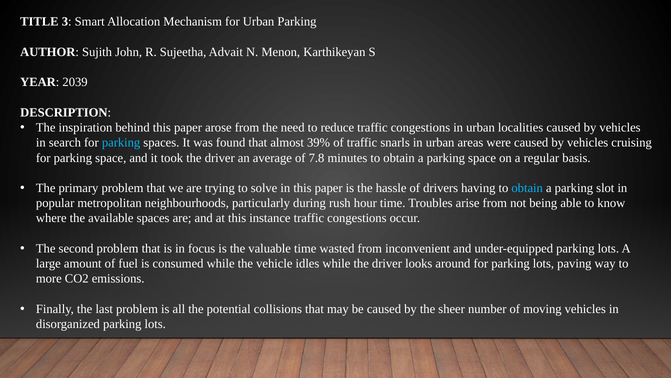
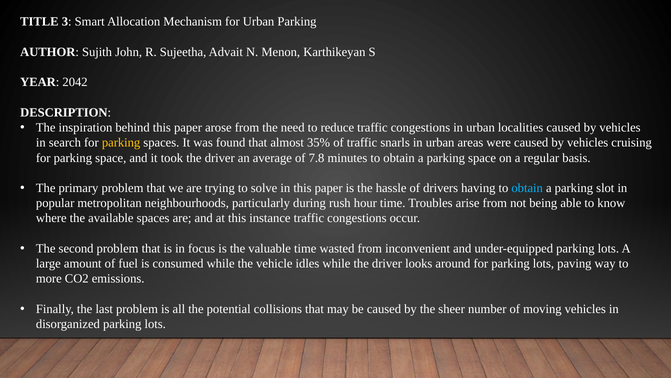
2039: 2039 -> 2042
parking at (121, 143) colour: light blue -> yellow
39%: 39% -> 35%
